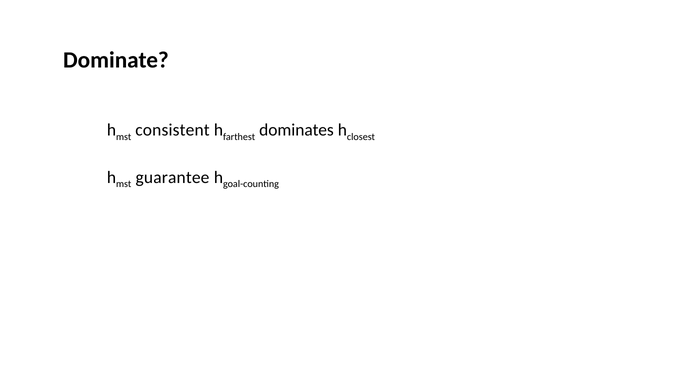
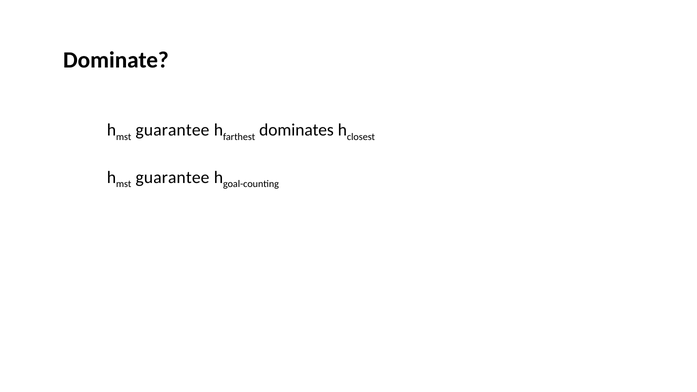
consistent at (172, 130): consistent -> guarantee
